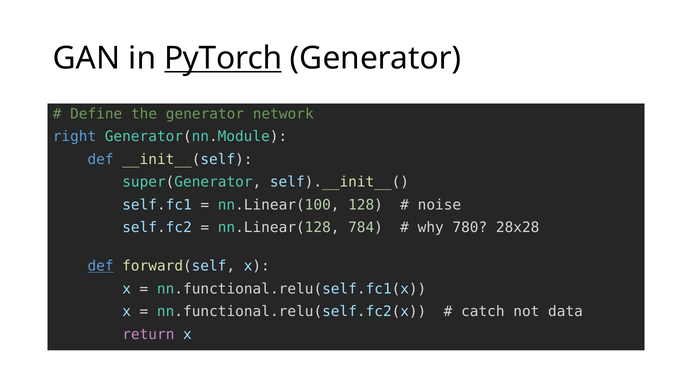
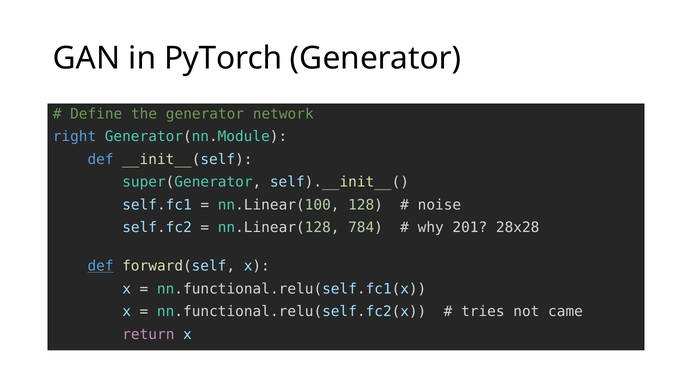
PyTorch underline: present -> none
780: 780 -> 201
catch: catch -> tries
data: data -> came
